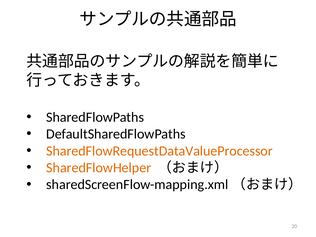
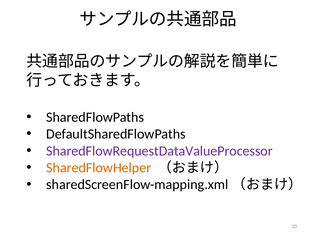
SharedFlowRequestDataValueProcessor colour: orange -> purple
